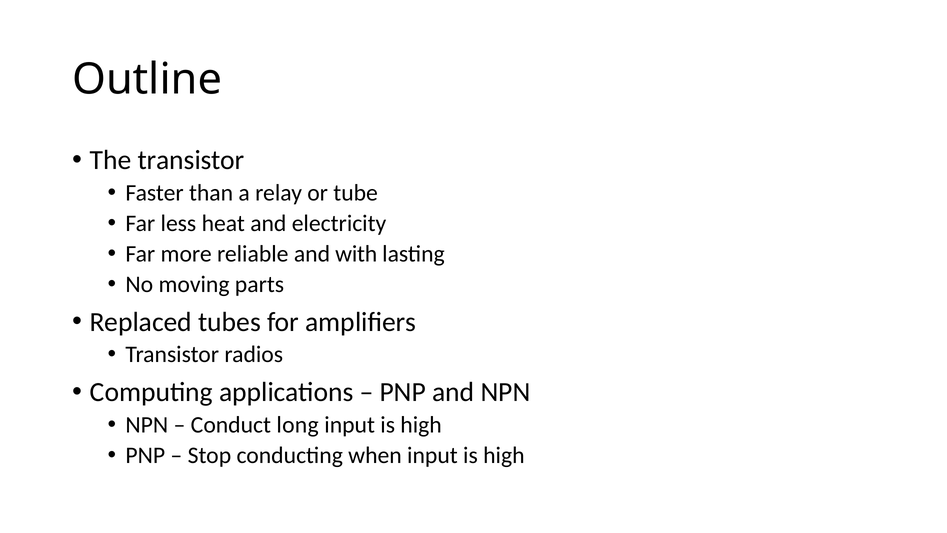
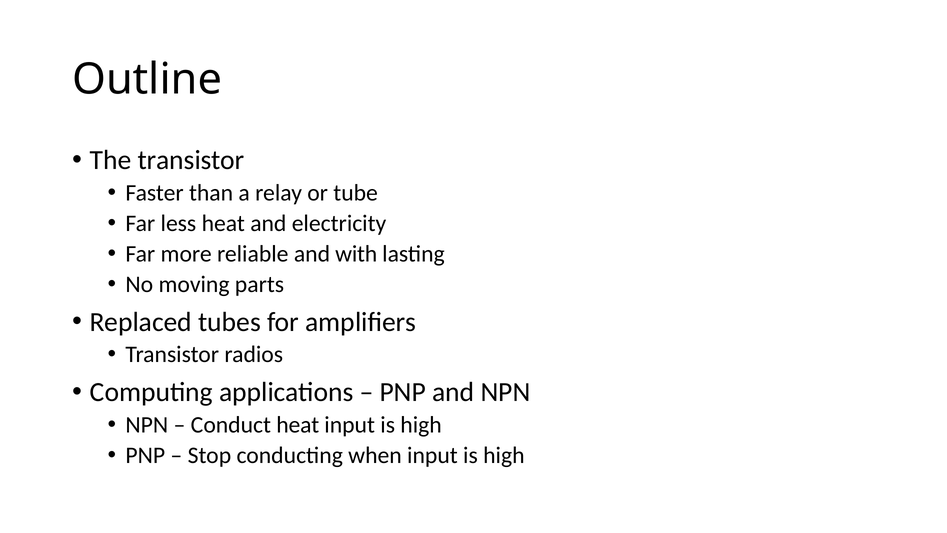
Conduct long: long -> heat
